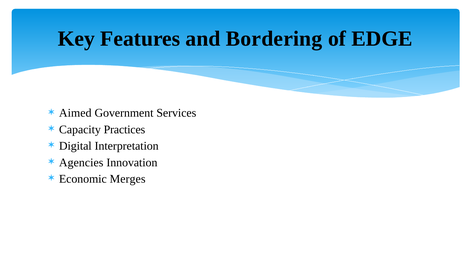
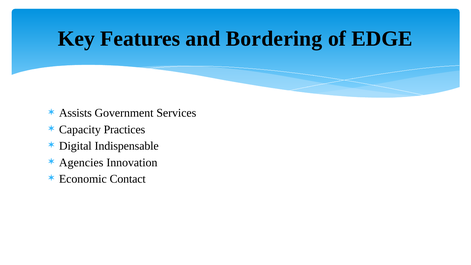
Aimed: Aimed -> Assists
Interpretation: Interpretation -> Indispensable
Merges: Merges -> Contact
